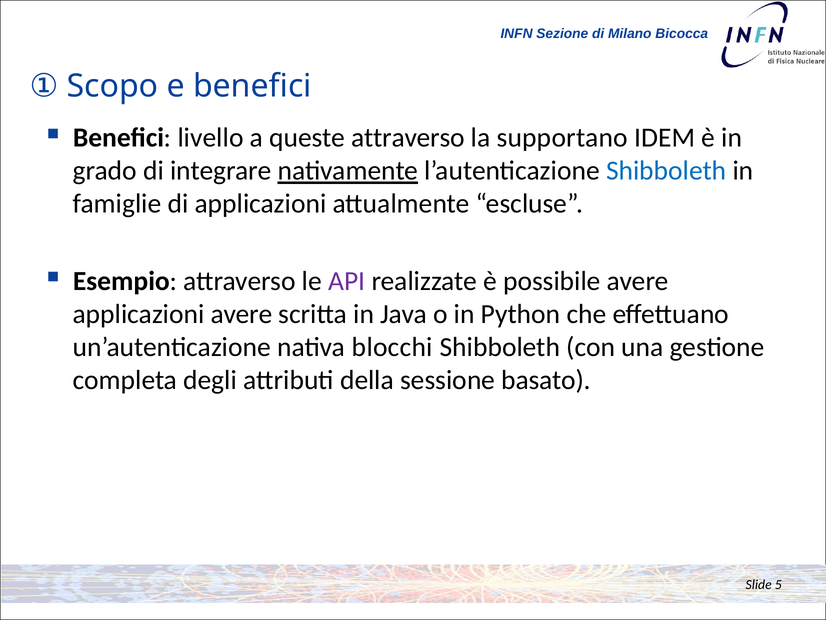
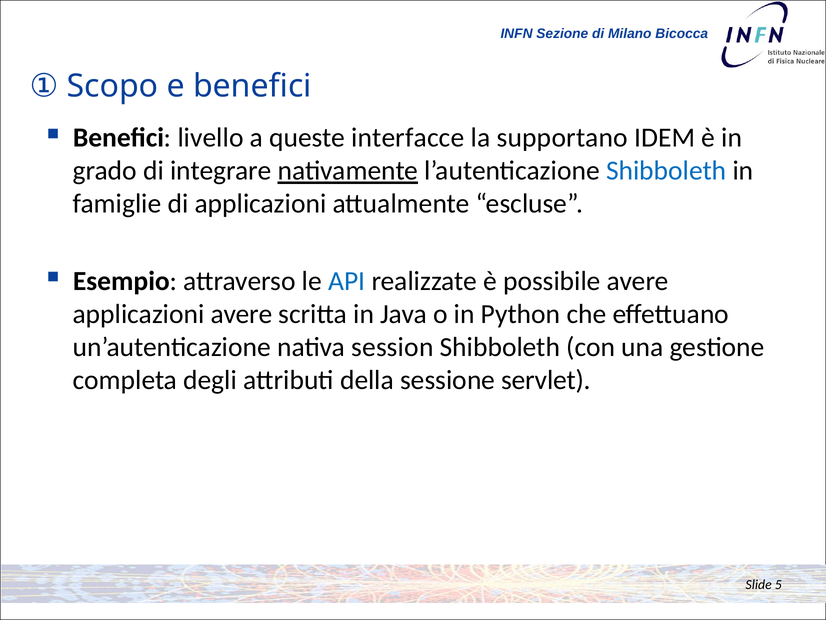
queste attraverso: attraverso -> interfacce
API colour: purple -> blue
blocchi: blocchi -> session
basato: basato -> servlet
